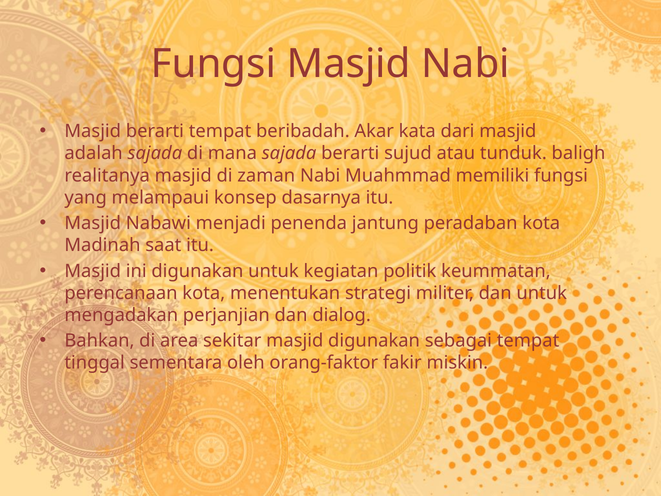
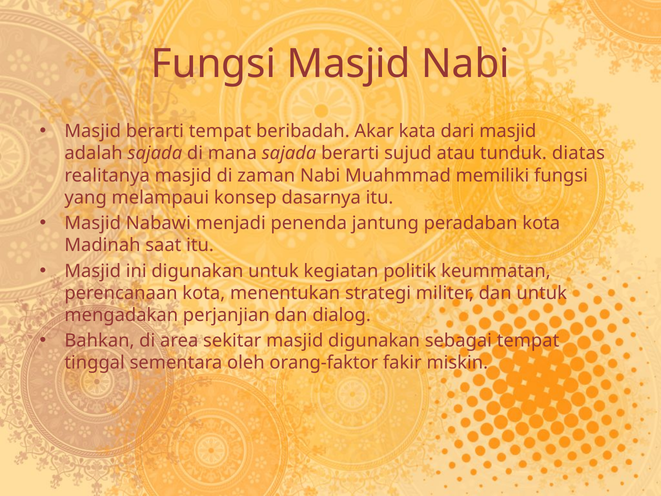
baligh: baligh -> diatas
